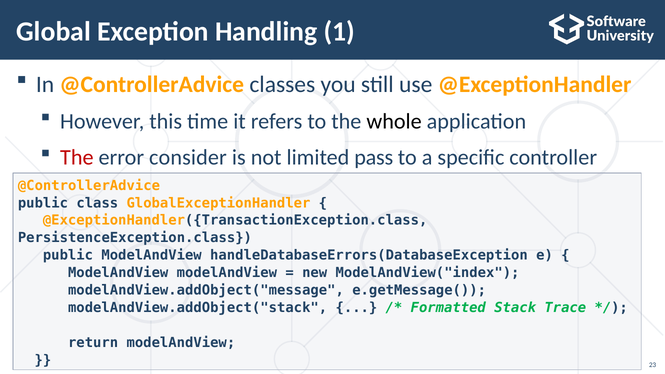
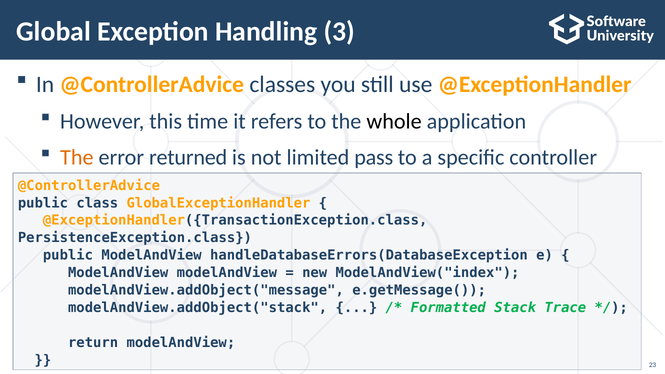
1: 1 -> 3
The at (77, 158) colour: red -> orange
consider: consider -> returned
